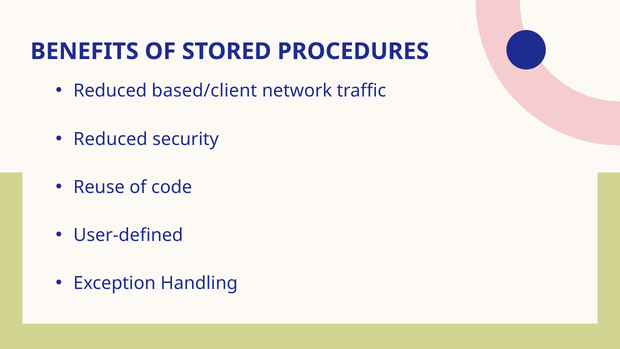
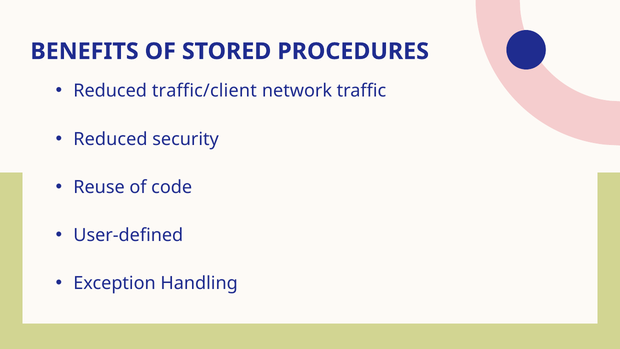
based/client: based/client -> traffic/client
